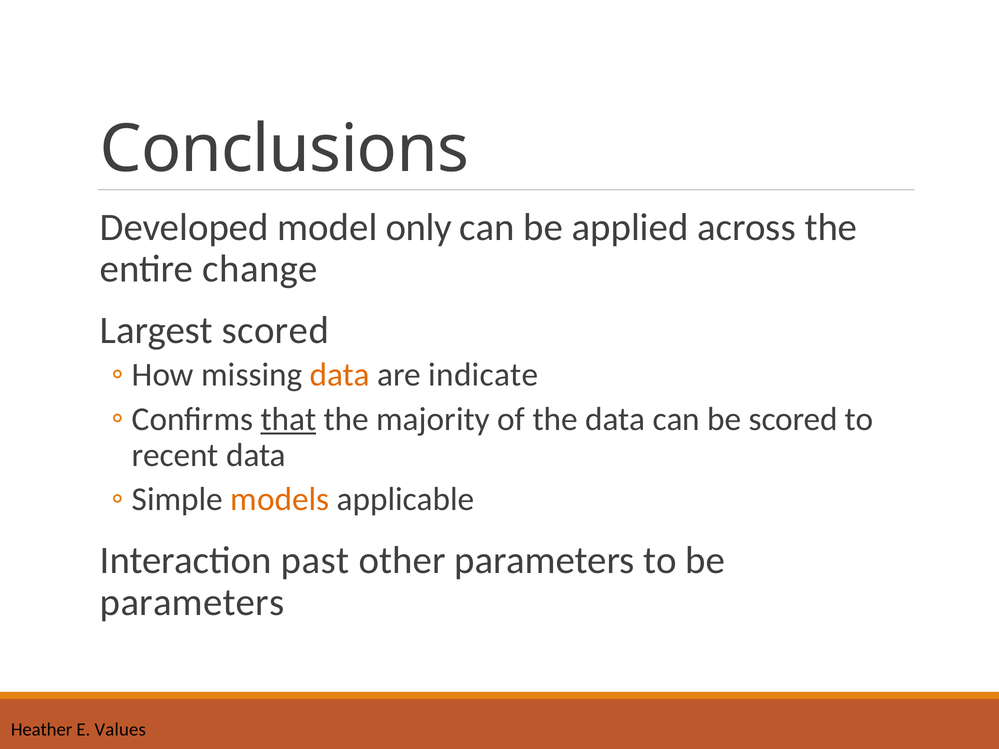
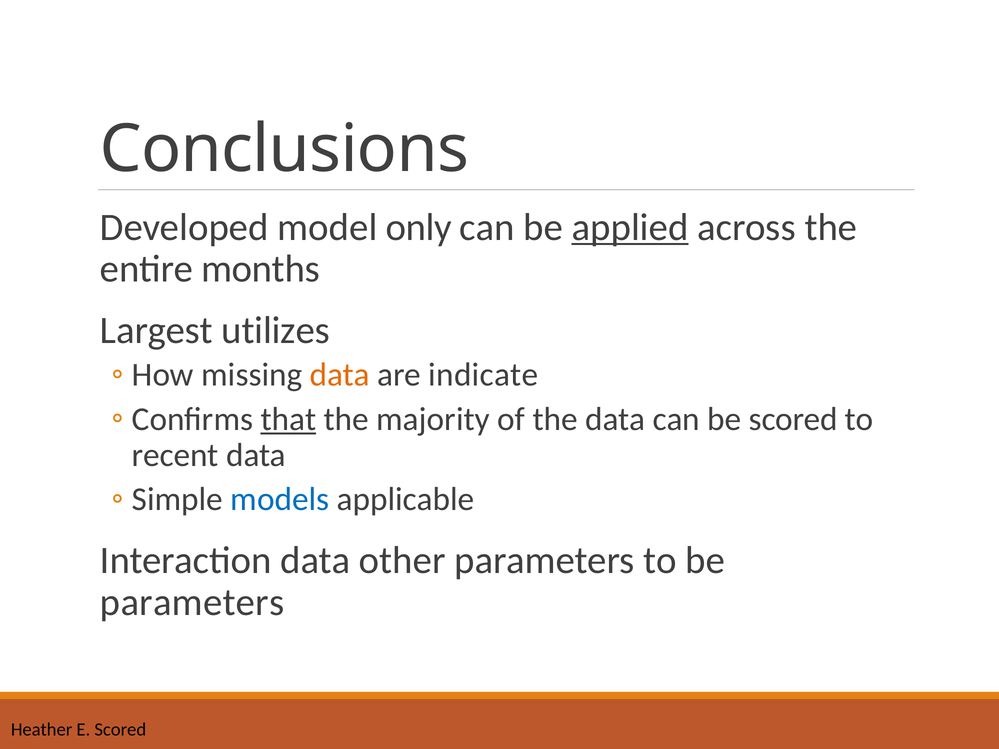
applied underline: none -> present
change: change -> months
Largest scored: scored -> utilizes
models colour: orange -> blue
Interaction past: past -> data
E Values: Values -> Scored
